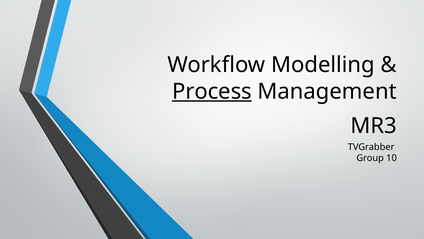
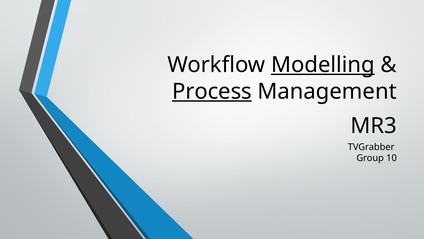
Modelling underline: none -> present
